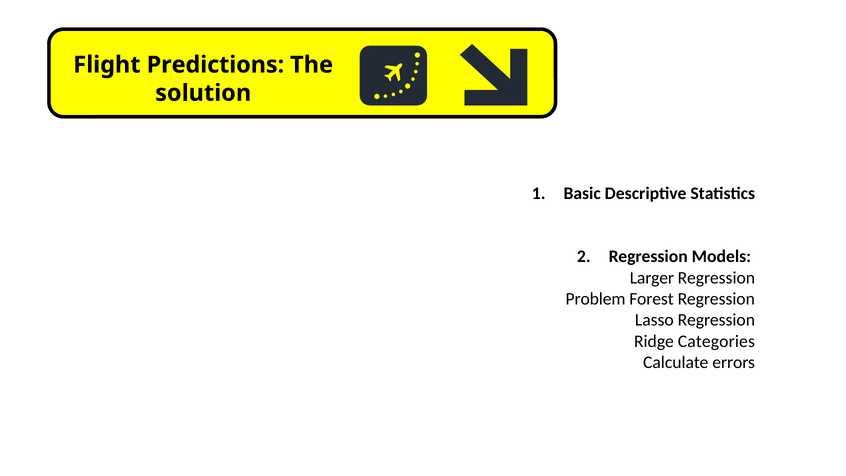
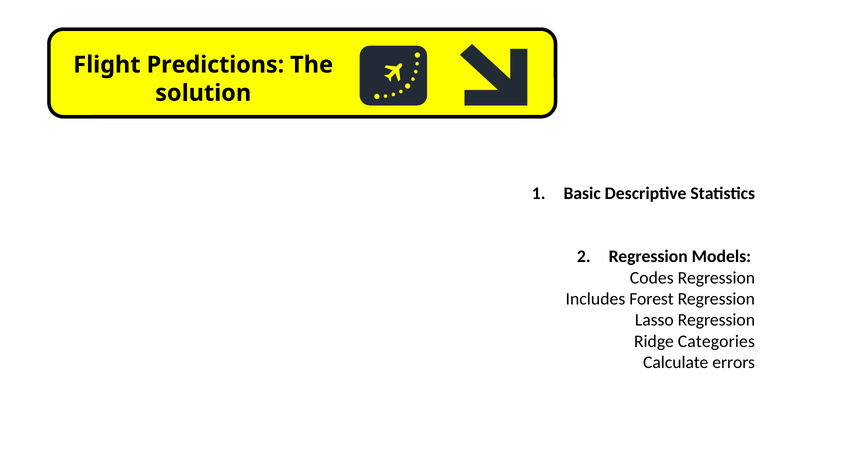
Larger: Larger -> Codes
Problem: Problem -> Includes
